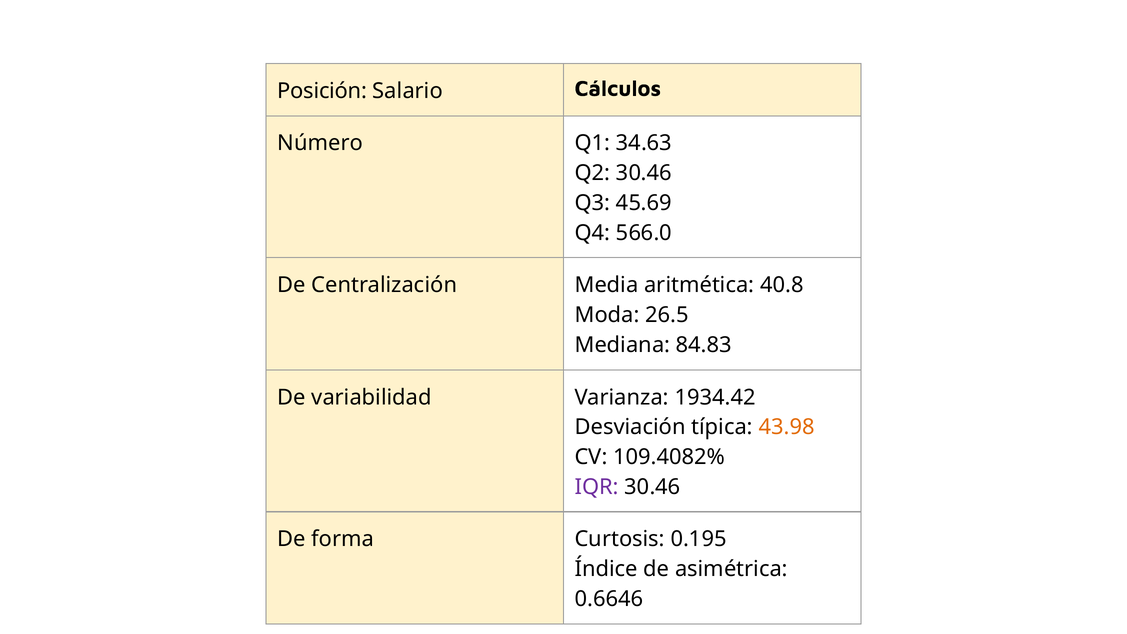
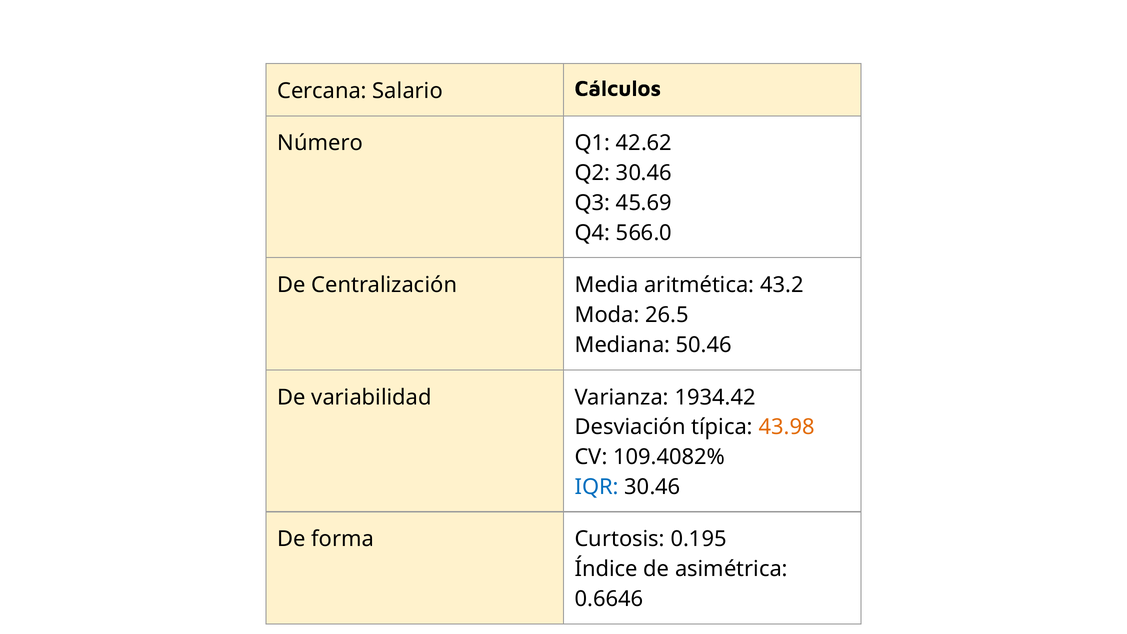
Posición: Posición -> Cercana
34.63: 34.63 -> 42.62
40.8: 40.8 -> 43.2
84.83: 84.83 -> 50.46
IQR colour: purple -> blue
